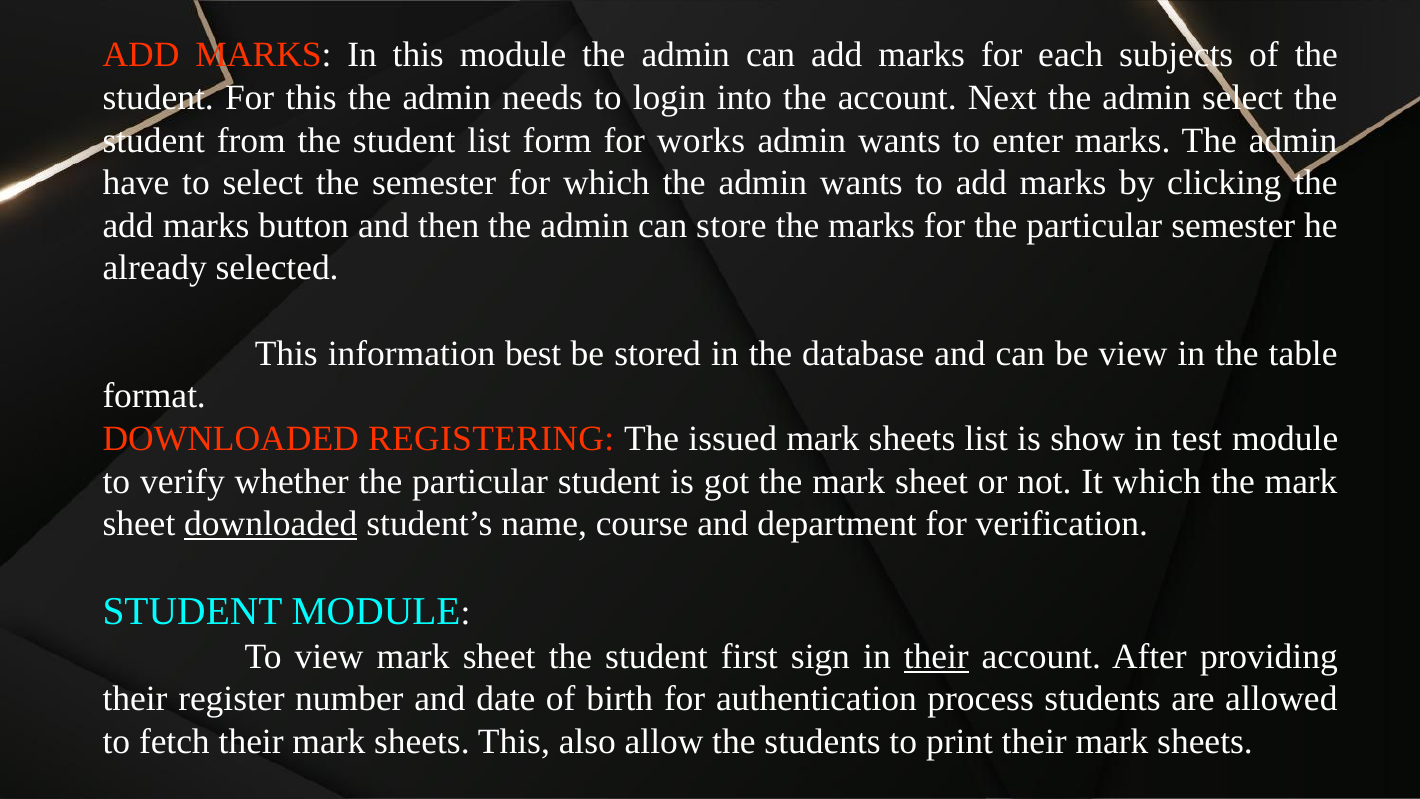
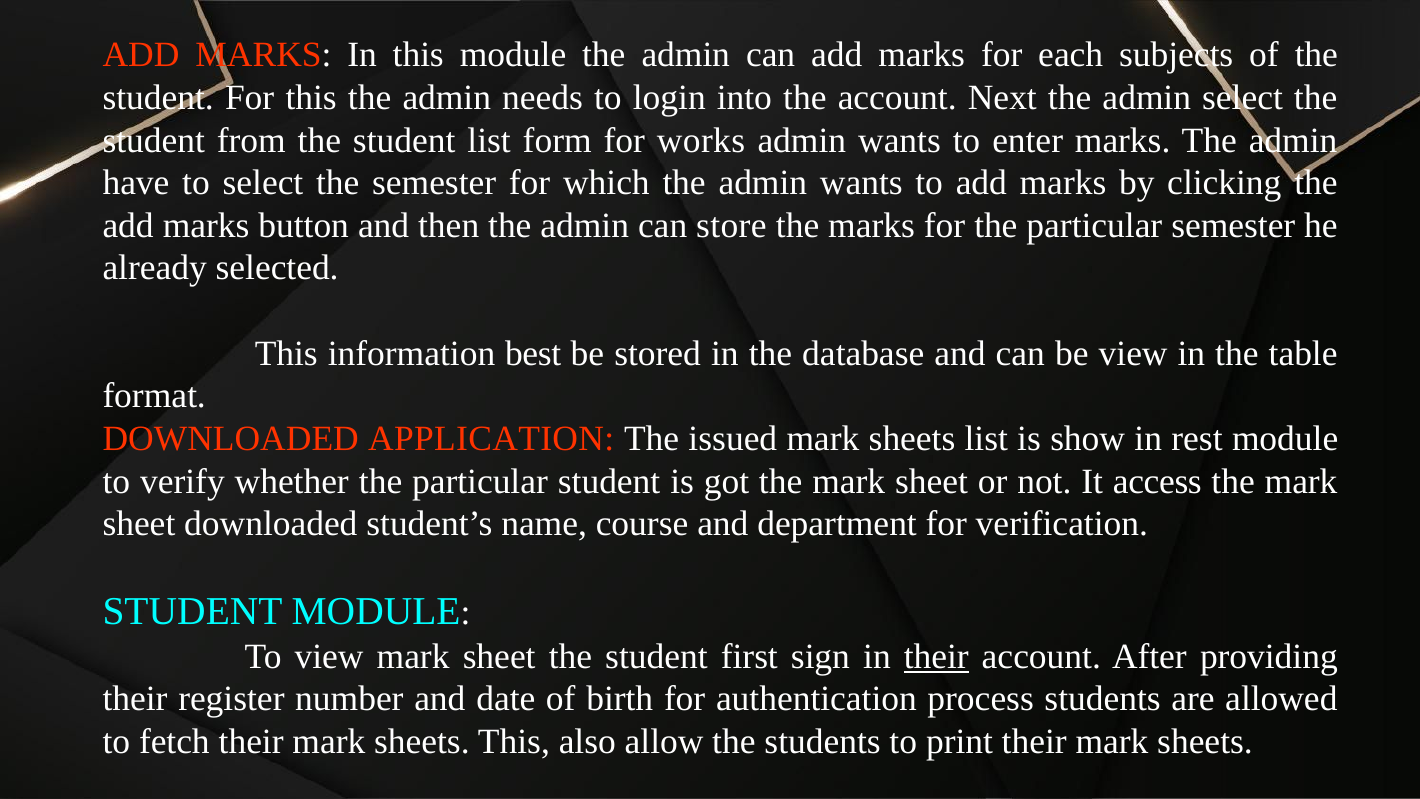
REGISTERING: REGISTERING -> APPLICATION
test: test -> rest
It which: which -> access
downloaded at (271, 524) underline: present -> none
